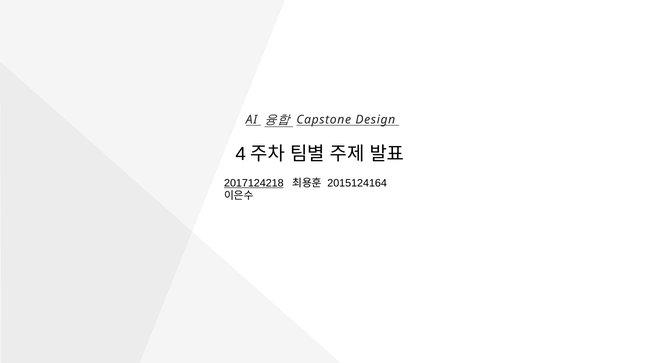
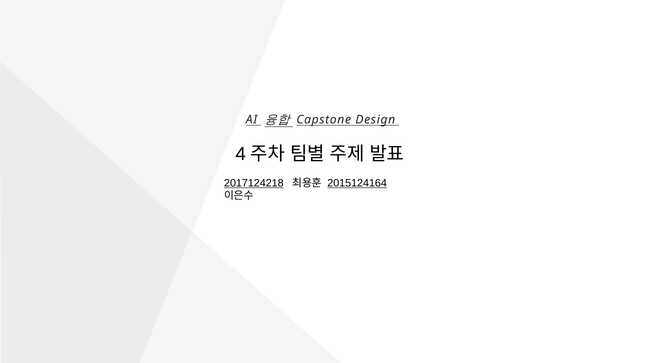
2015124164 underline: none -> present
